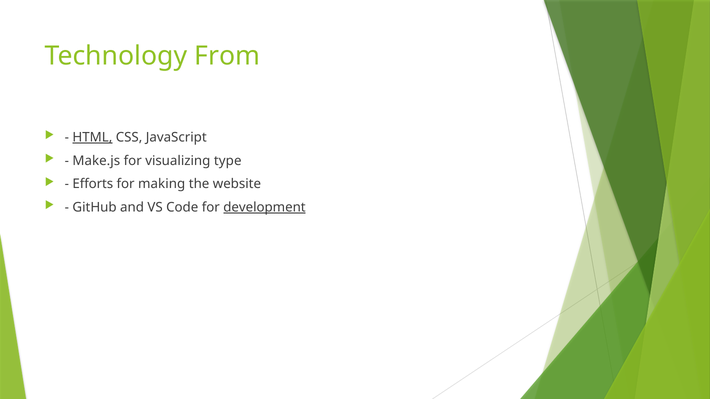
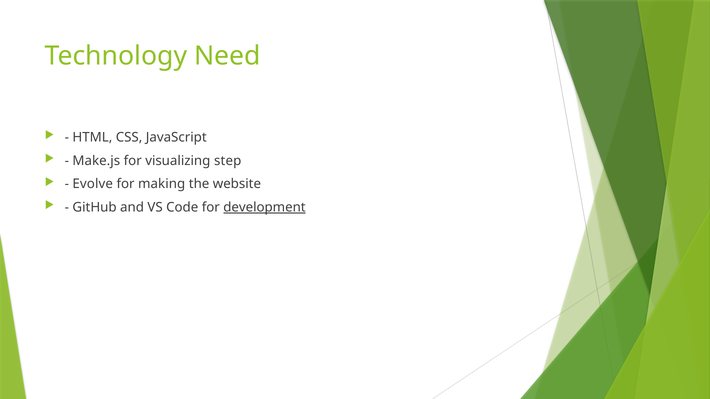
From: From -> Need
HTML underline: present -> none
type: type -> step
Efforts: Efforts -> Evolve
